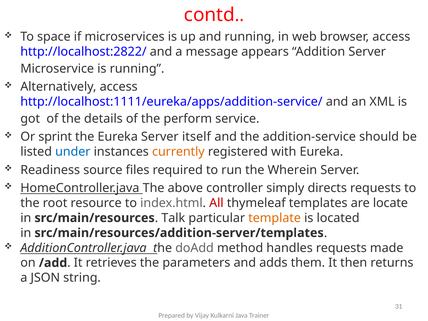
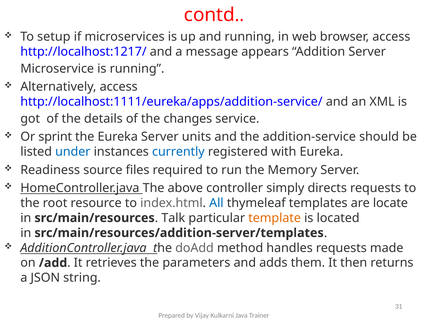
space: space -> setup
http://localhost:2822/: http://localhost:2822/ -> http://localhost:1217/
perform: perform -> changes
itself: itself -> units
currently colour: orange -> blue
Wherein: Wherein -> Memory
All colour: red -> blue
